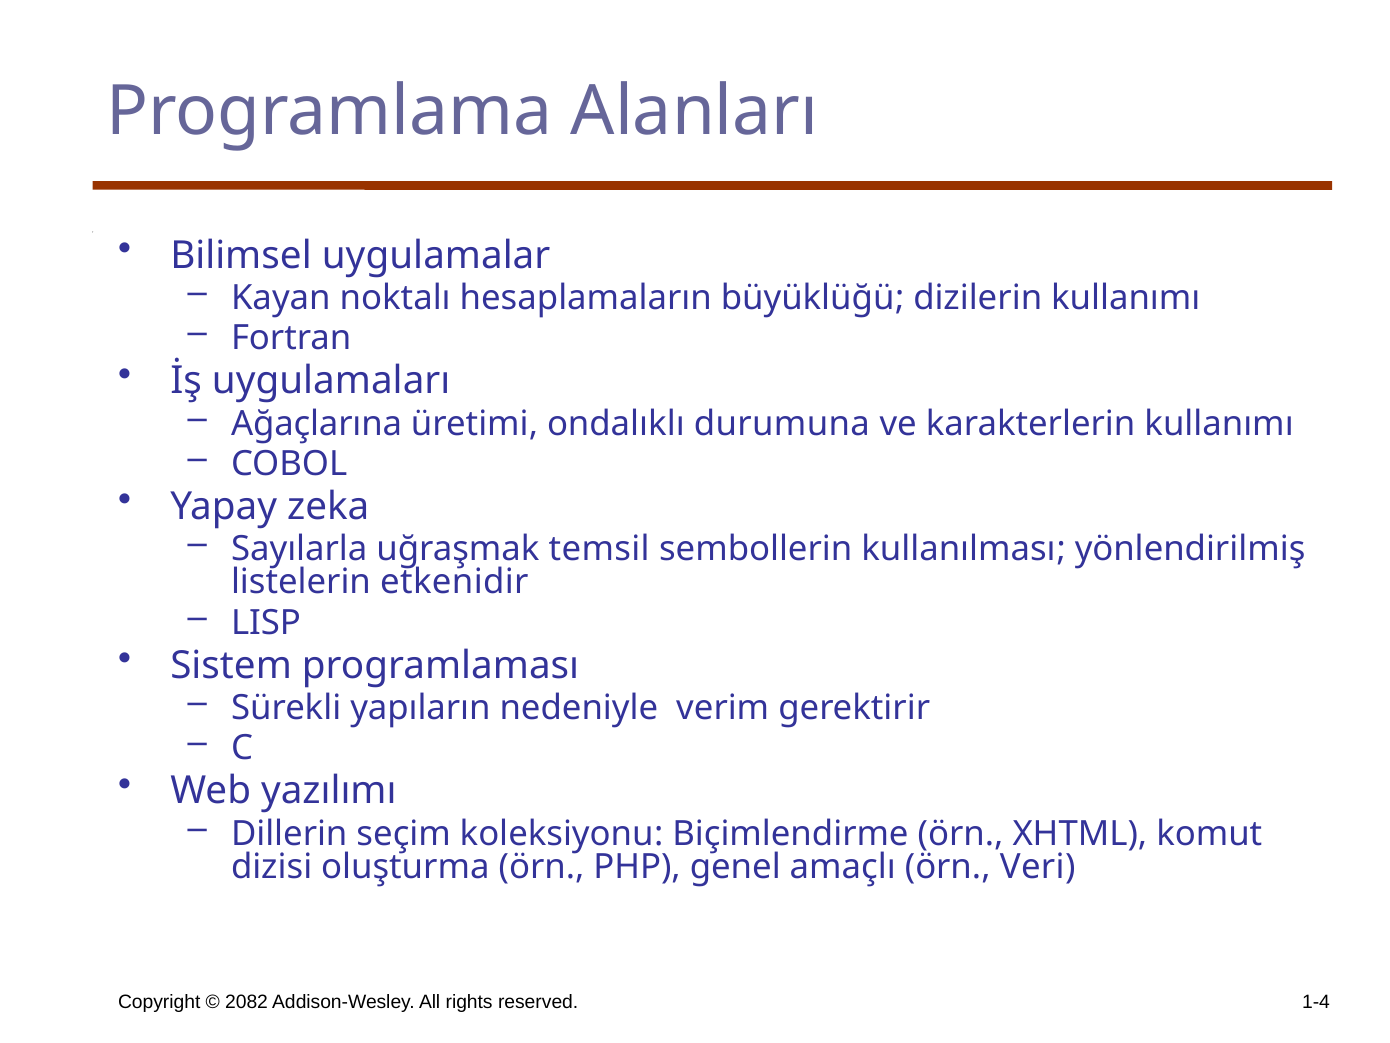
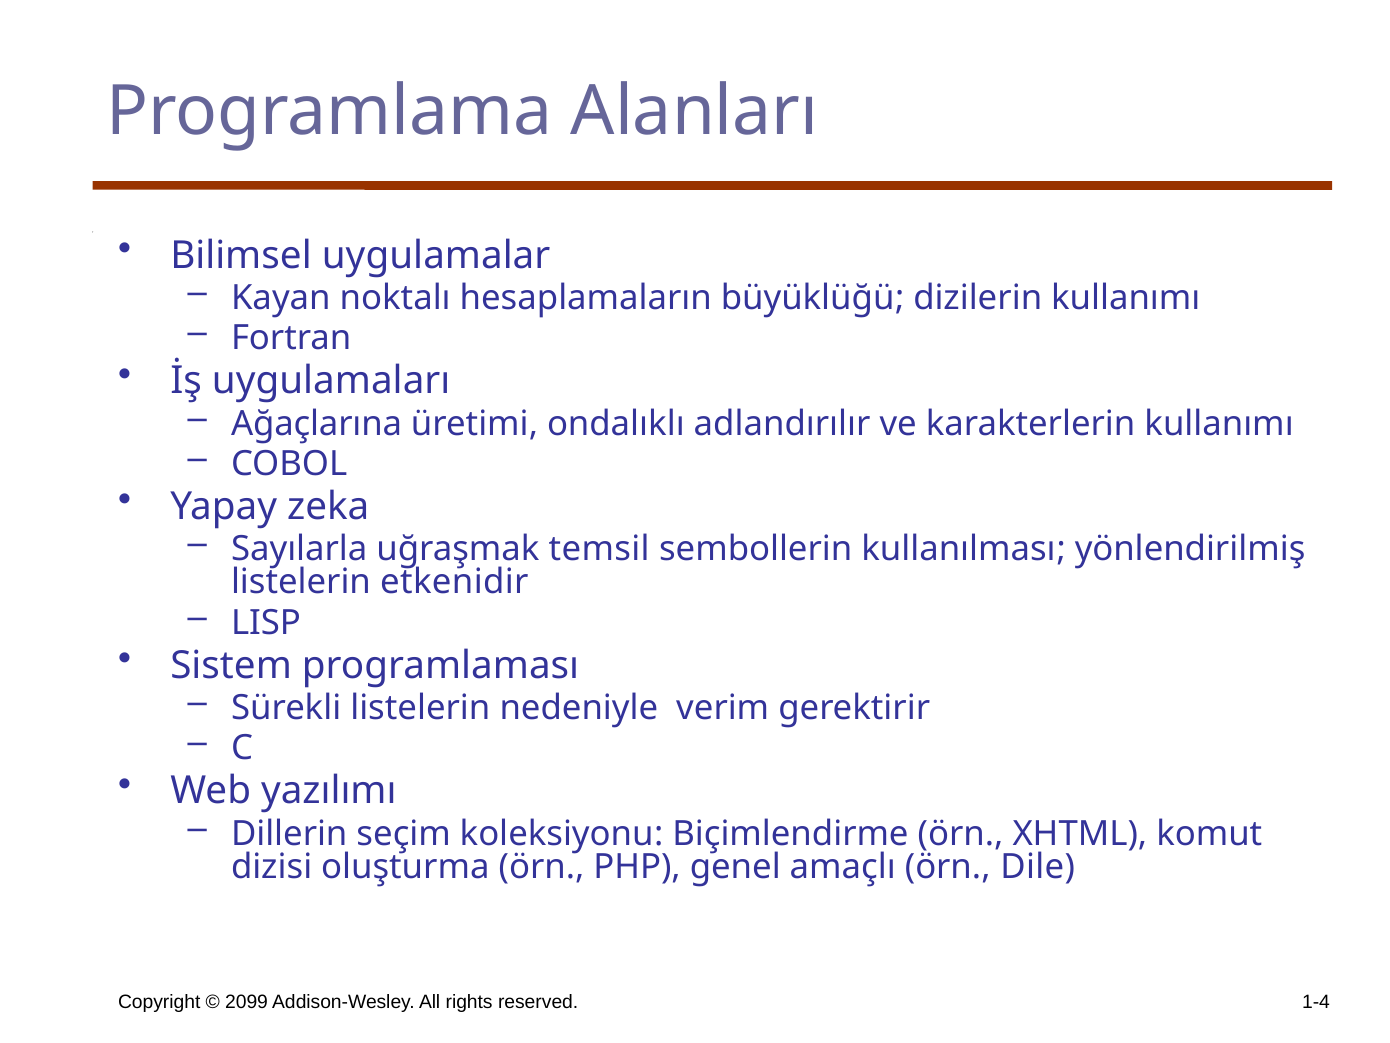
durumuna: durumuna -> adlandırılır
Sürekli yapıların: yapıların -> listelerin
Veri: Veri -> Dile
2082: 2082 -> 2099
